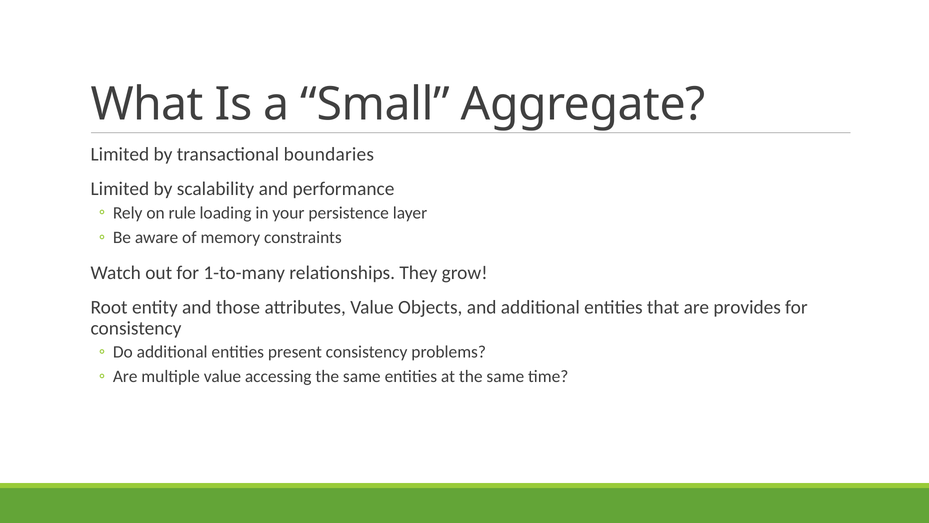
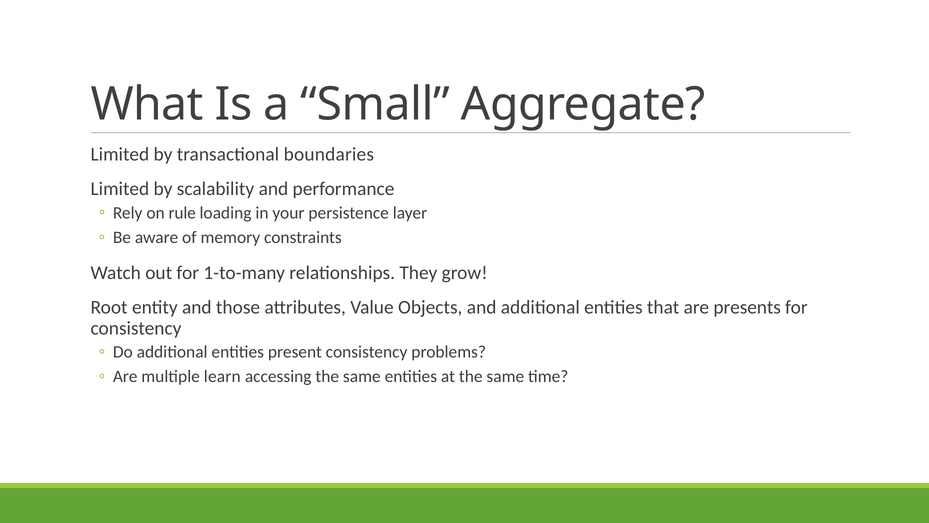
provides: provides -> presents
multiple value: value -> learn
